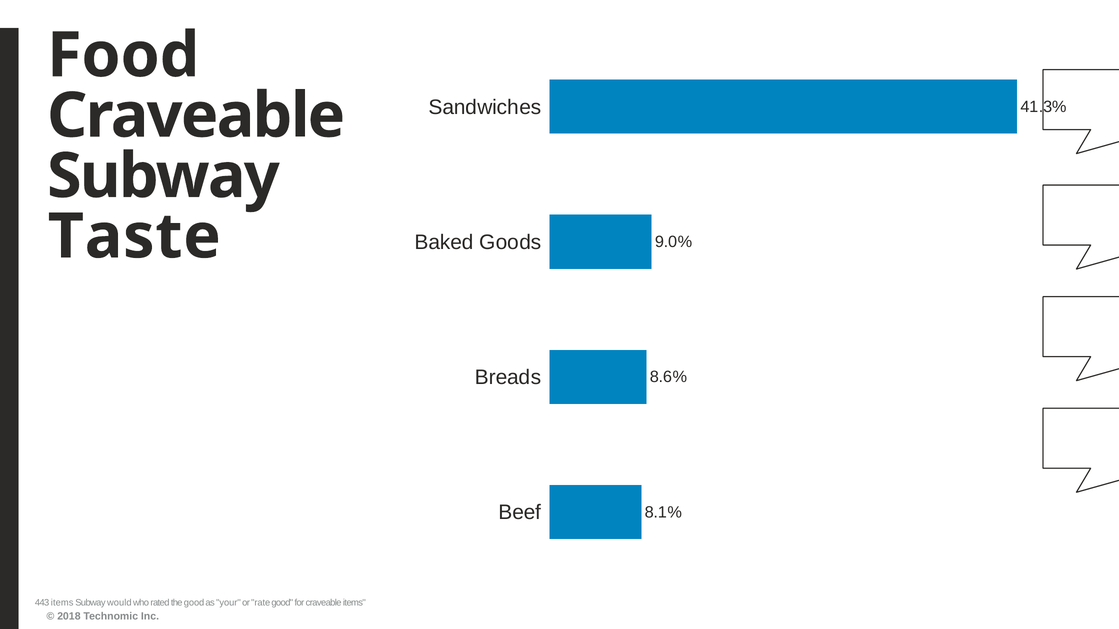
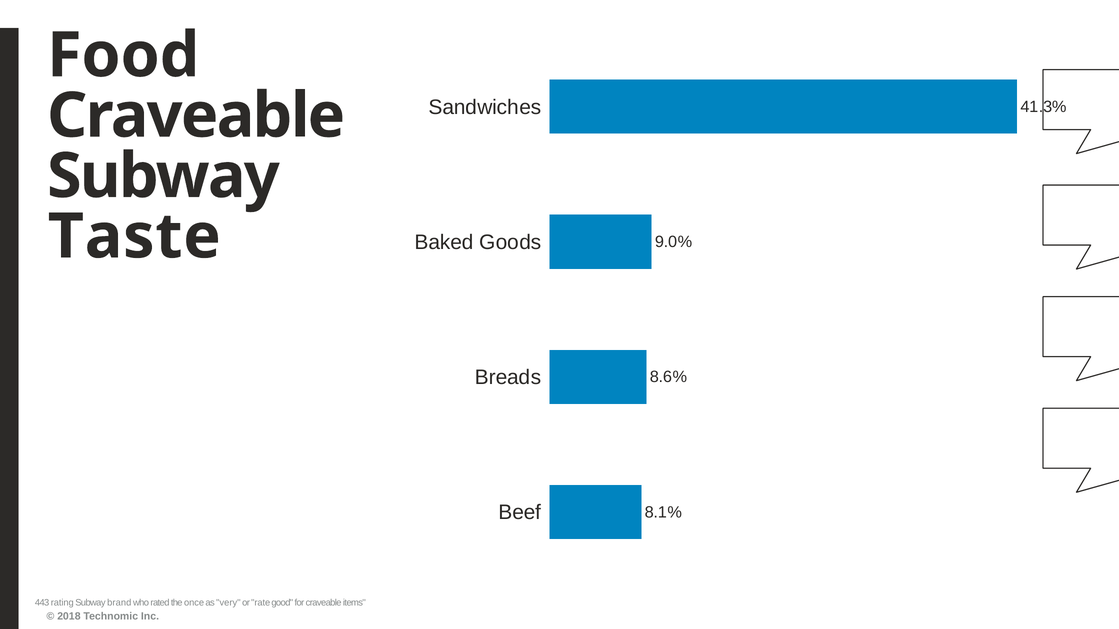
443 items: items -> rating
would: would -> brand
the good: good -> once
your: your -> very
